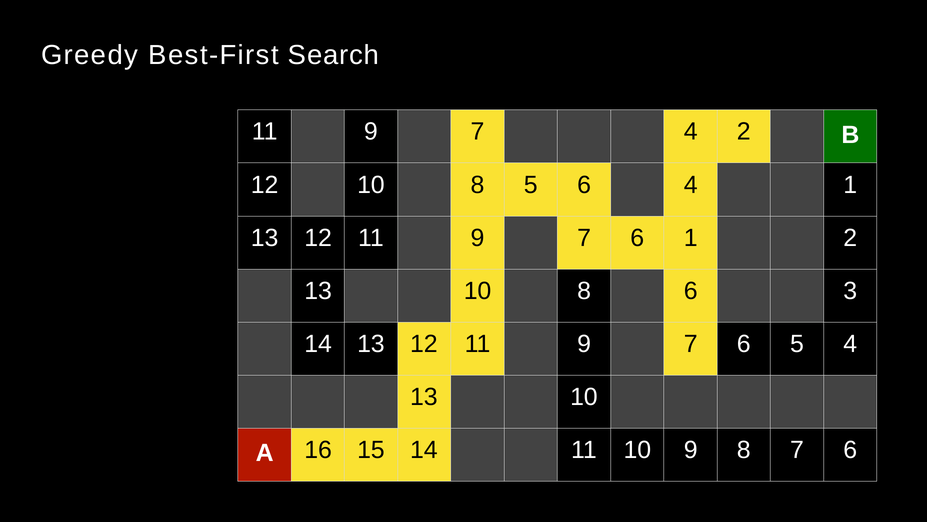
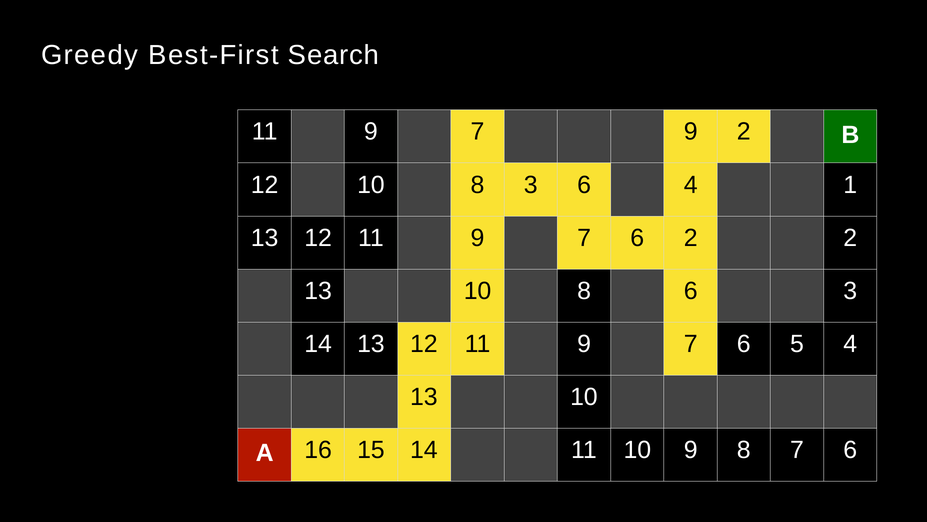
7 4: 4 -> 9
8 5: 5 -> 3
6 1: 1 -> 2
